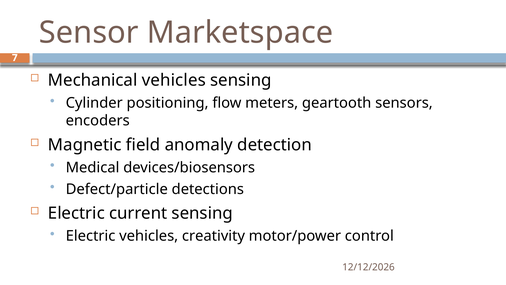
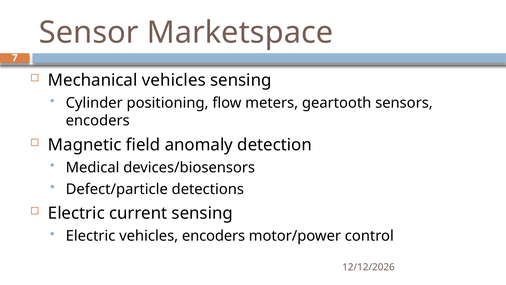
vehicles creativity: creativity -> encoders
